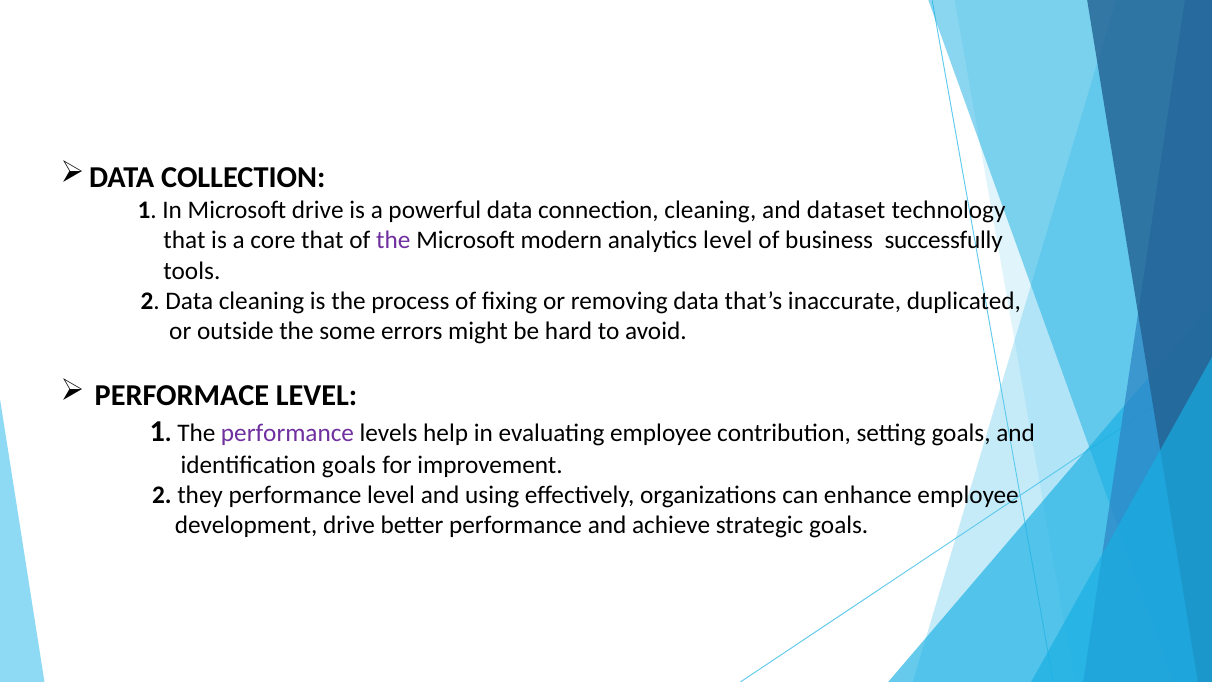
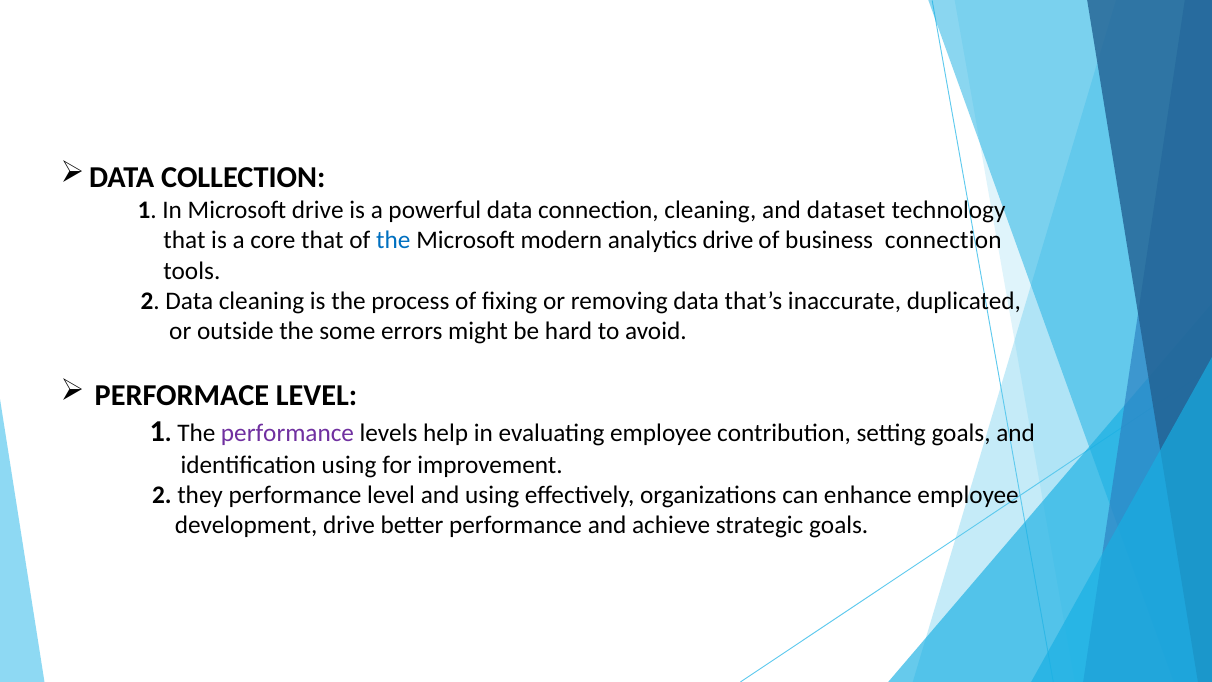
the at (393, 240) colour: purple -> blue
analytics level: level -> drive
business successfully: successfully -> connection
identification goals: goals -> using
